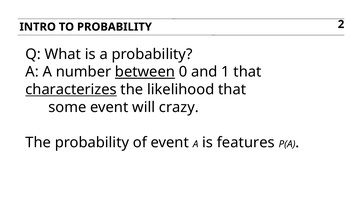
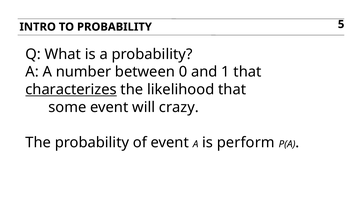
2: 2 -> 5
between underline: present -> none
features: features -> perform
